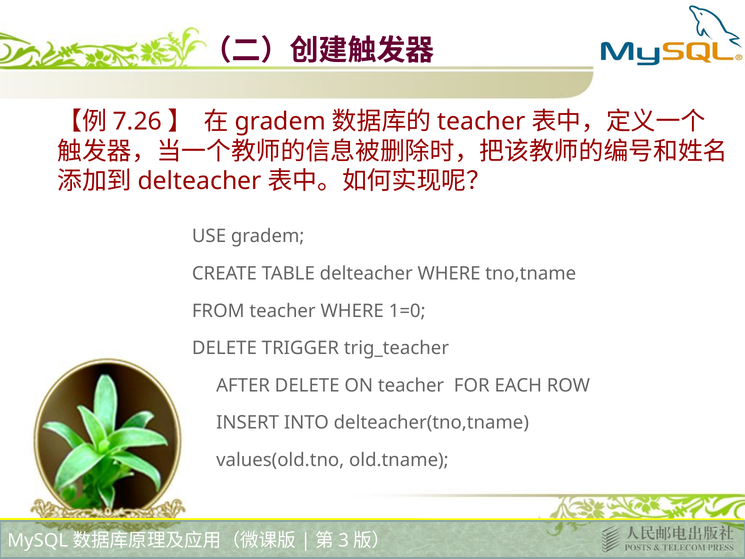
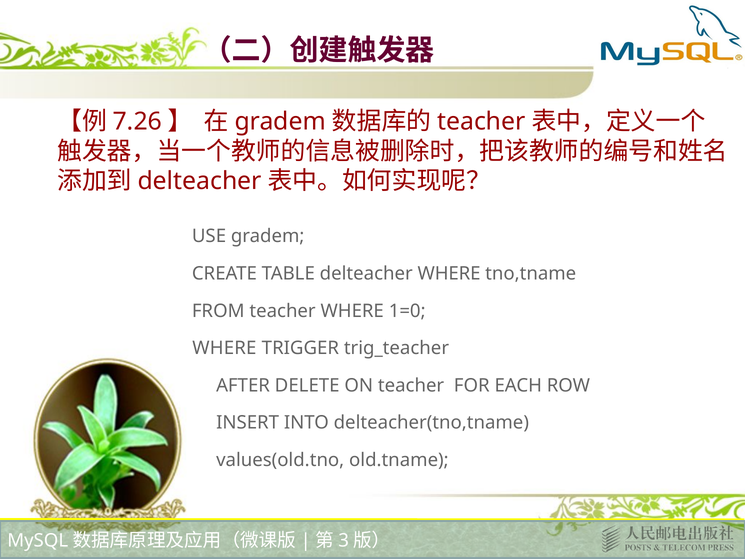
DELETE at (224, 348): DELETE -> WHERE
